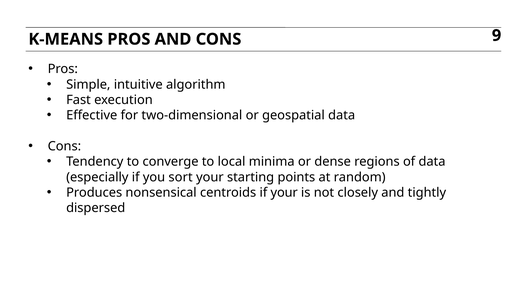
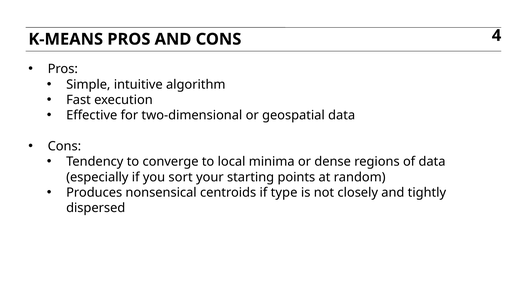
9: 9 -> 4
if your: your -> type
